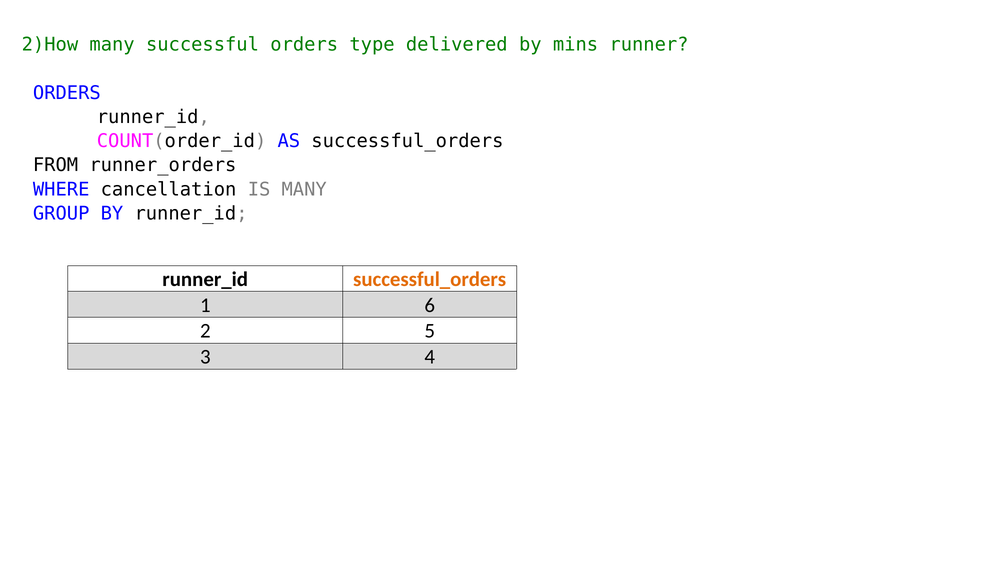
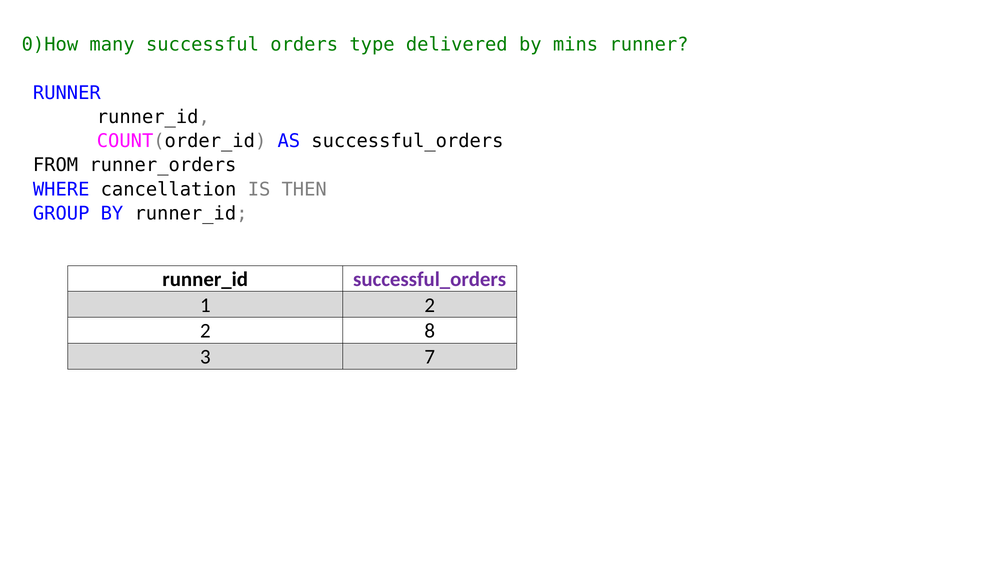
2)How: 2)How -> 0)How
ORDERS at (67, 93): ORDERS -> RUNNER
IS MANY: MANY -> THEN
successful_orders at (430, 279) colour: orange -> purple
1 6: 6 -> 2
5: 5 -> 8
4: 4 -> 7
